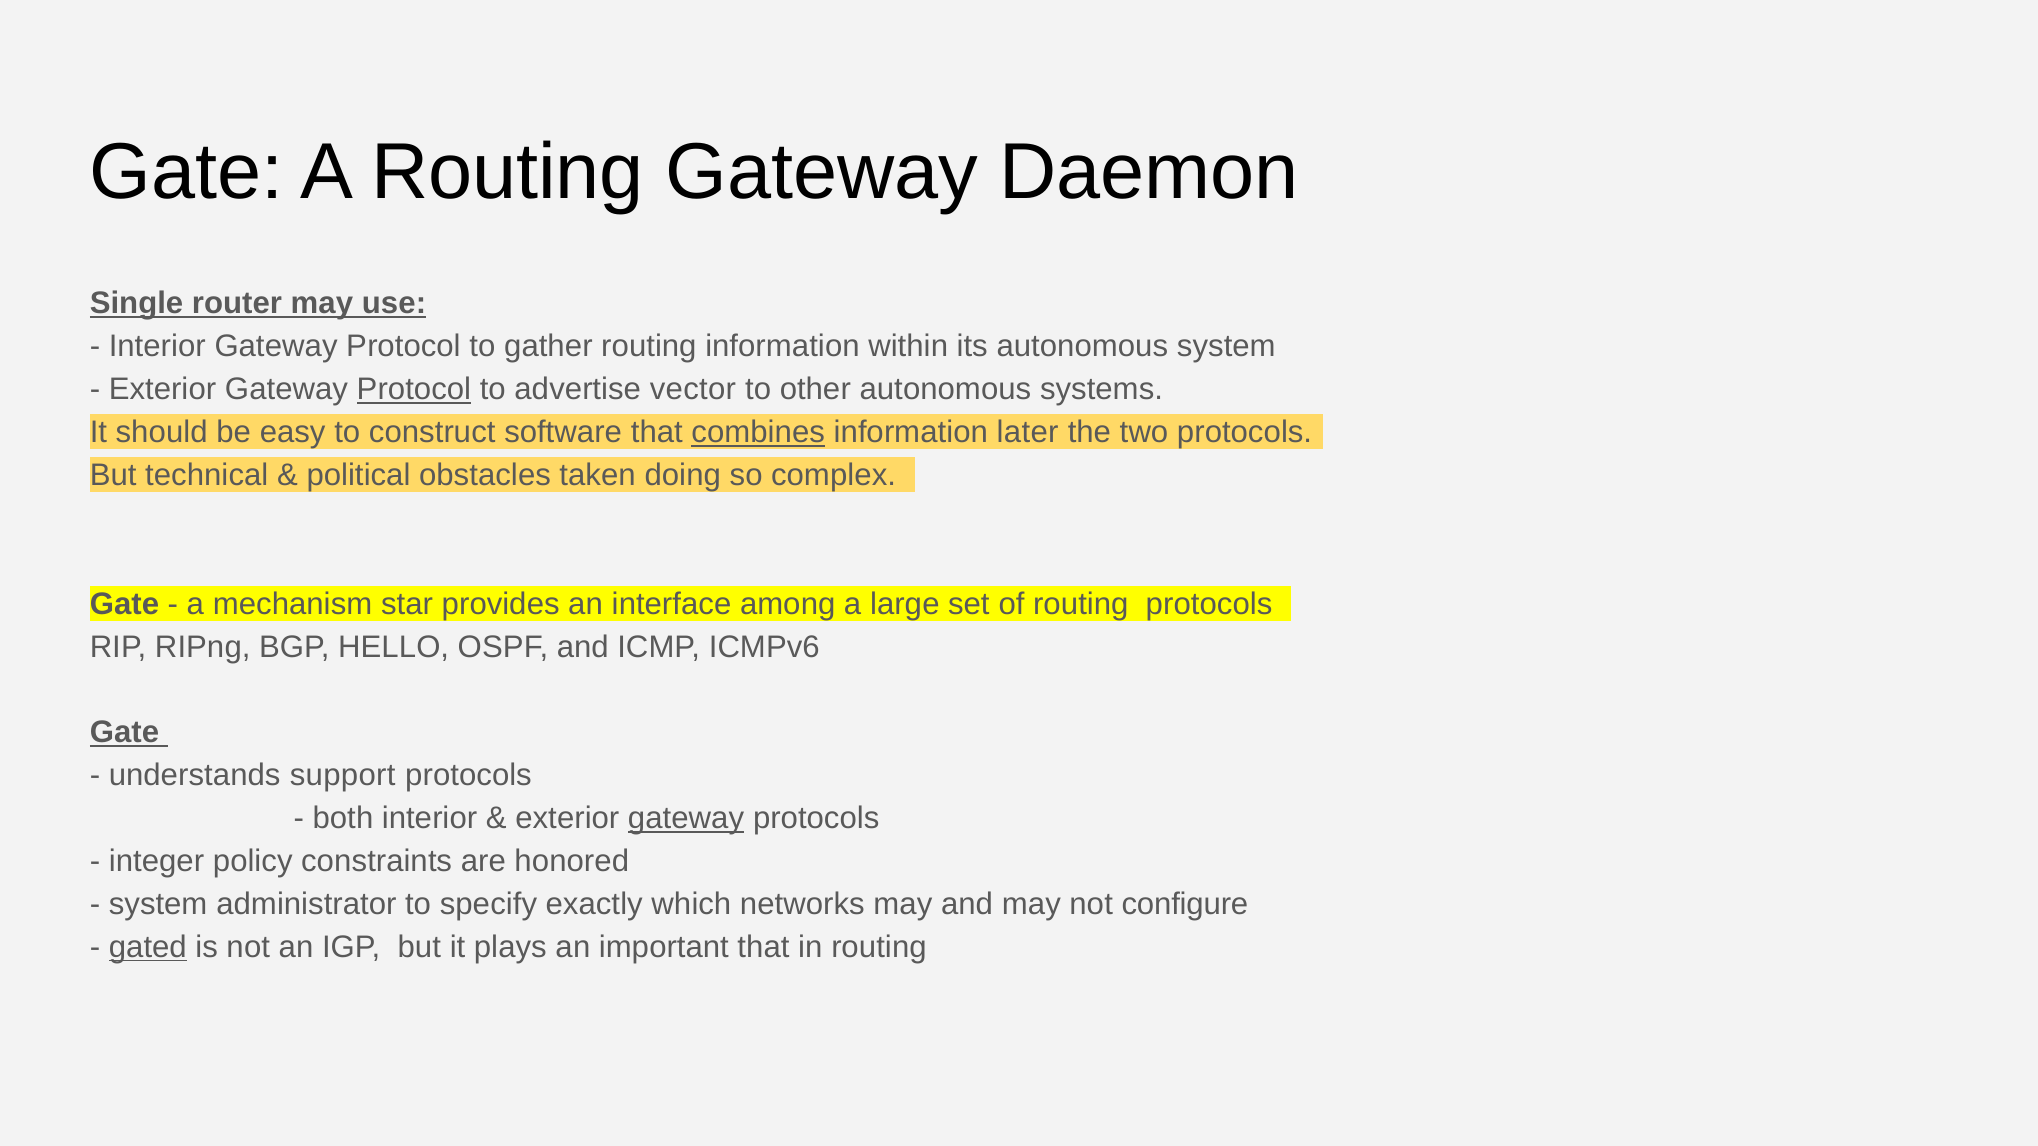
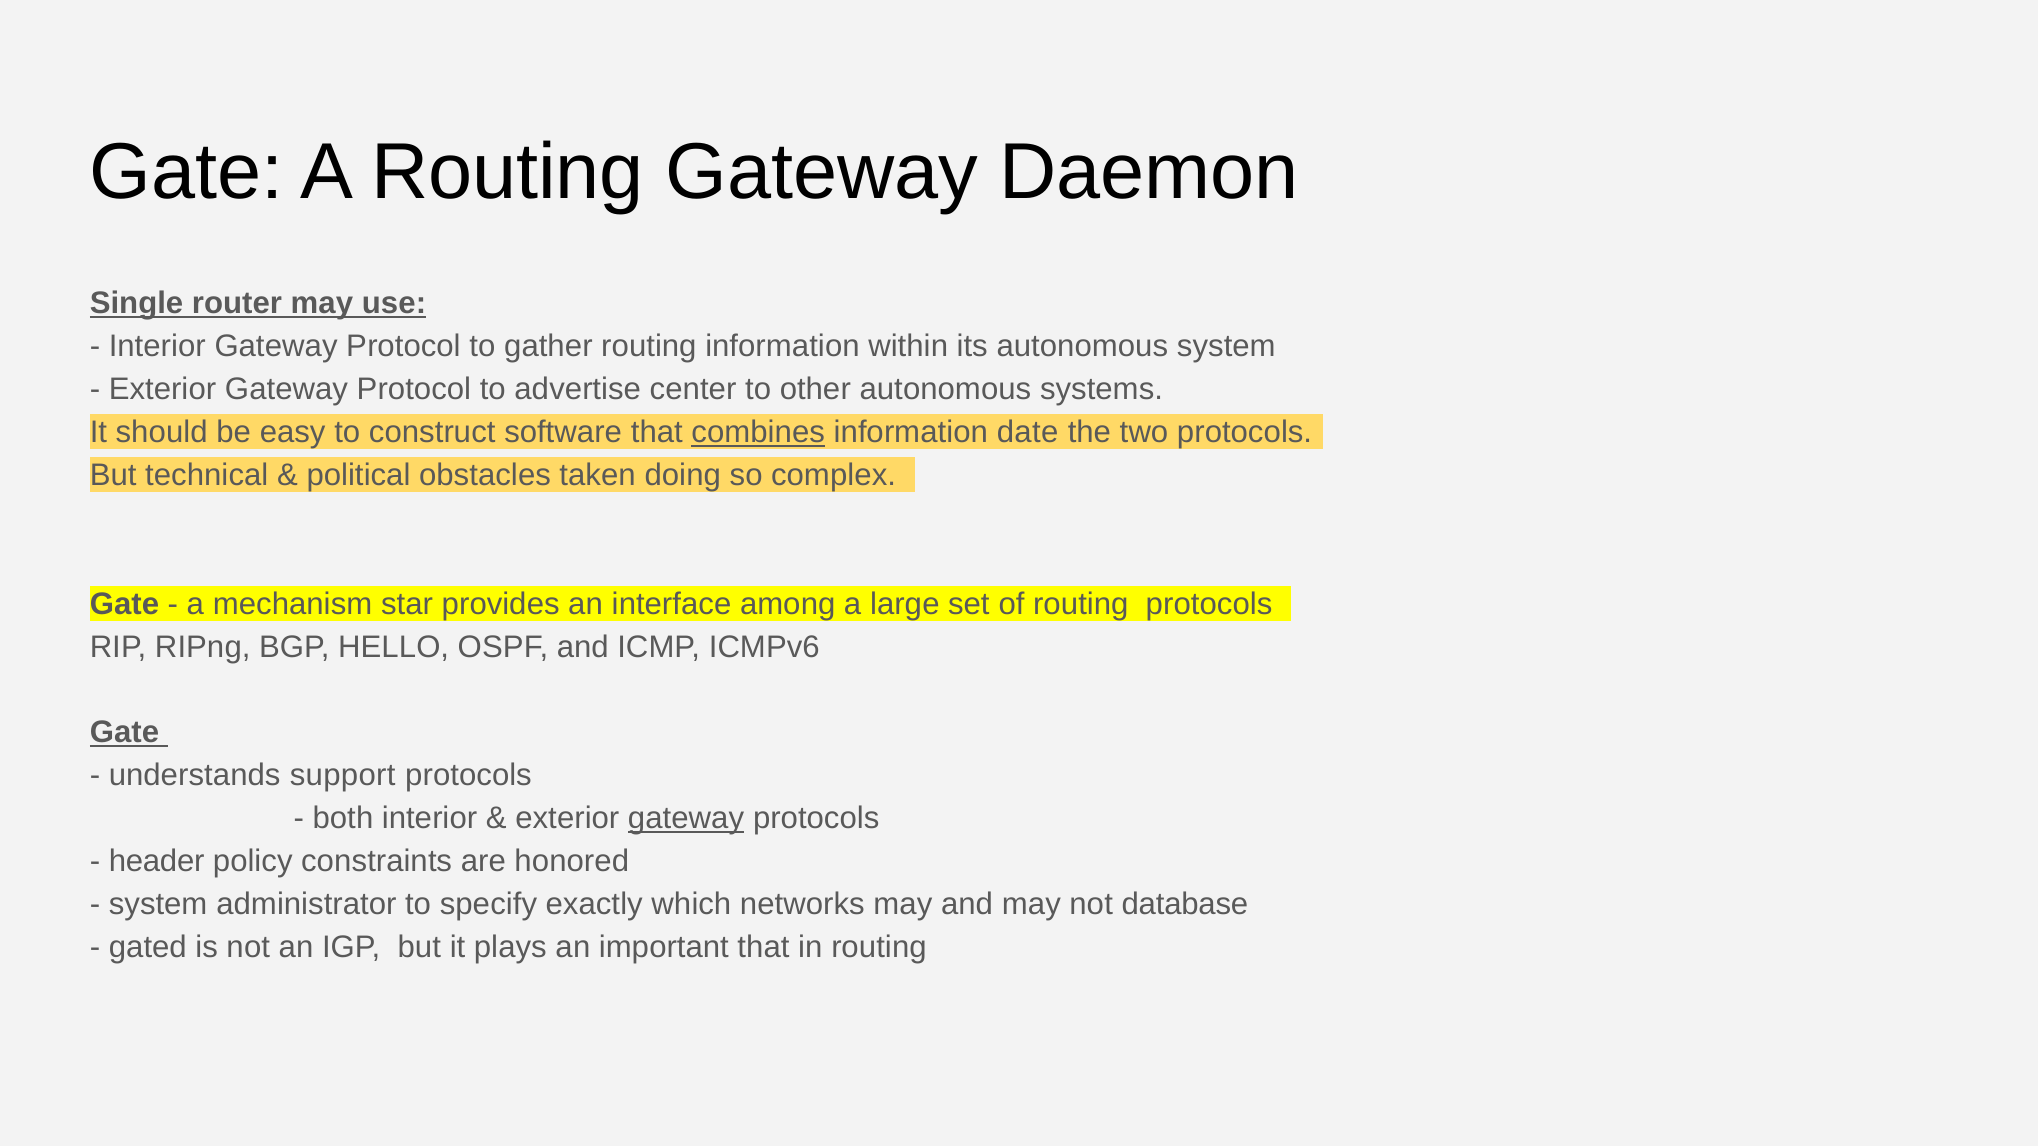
Protocol at (414, 389) underline: present -> none
vector: vector -> center
later: later -> date
integer: integer -> header
configure: configure -> database
gated underline: present -> none
